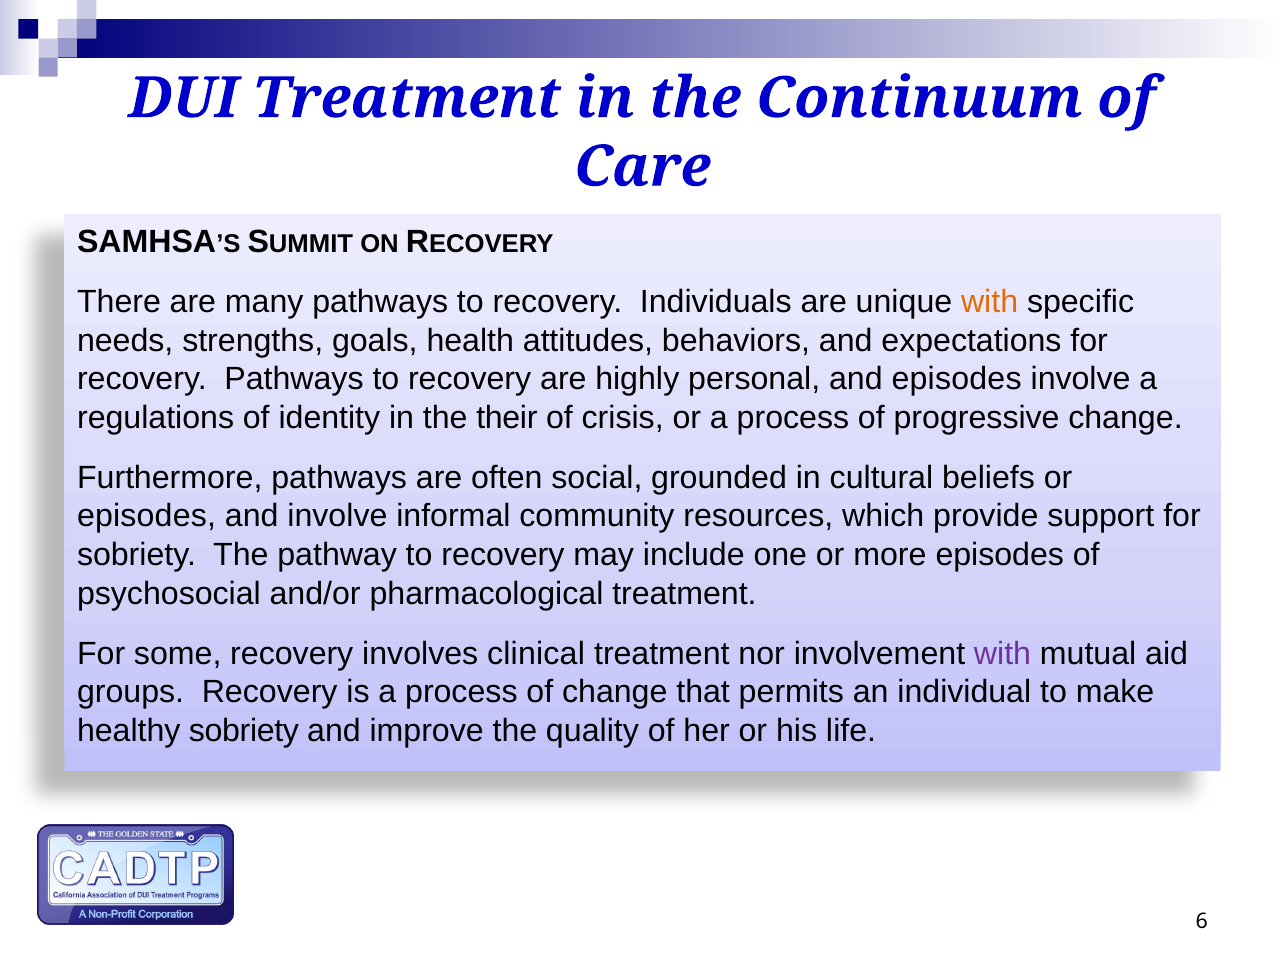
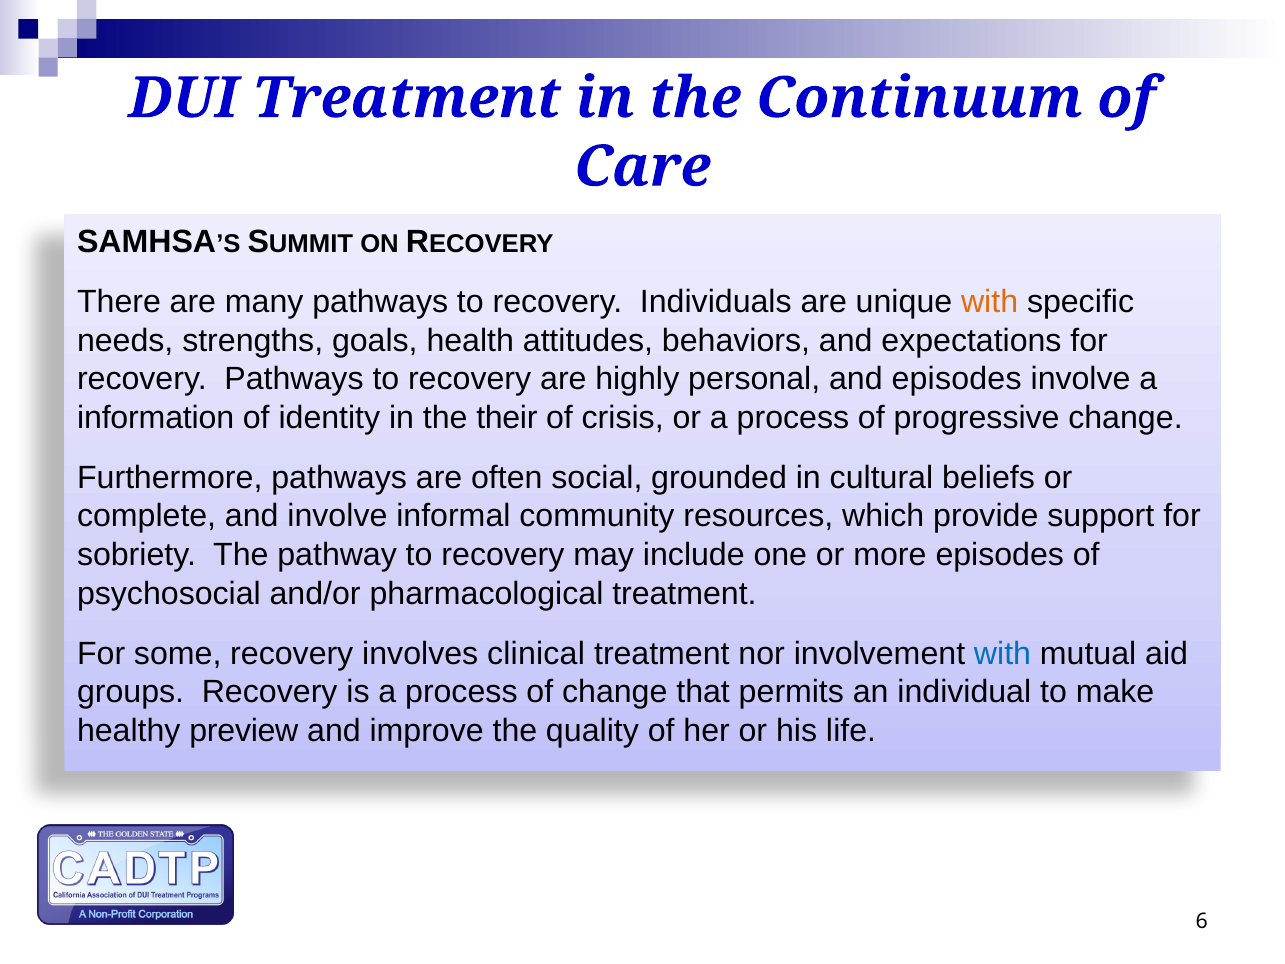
regulations: regulations -> information
episodes at (147, 516): episodes -> complete
with at (1003, 653) colour: purple -> blue
healthy sobriety: sobriety -> preview
